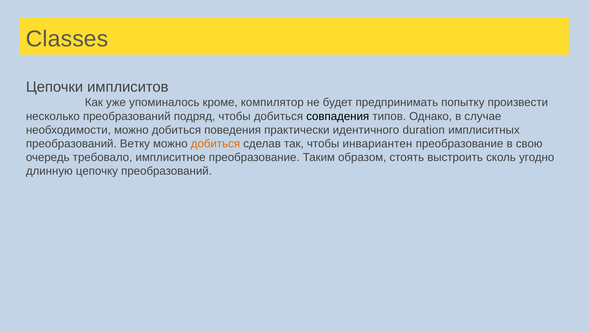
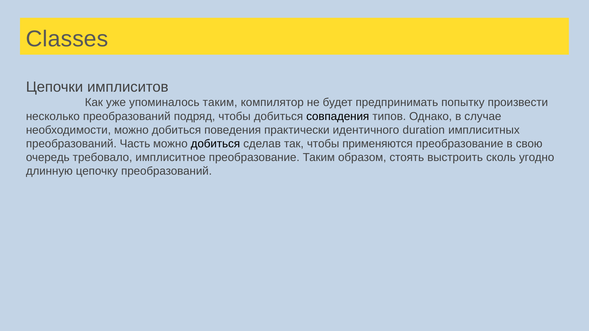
упоминалось кроме: кроме -> таким
Ветку: Ветку -> Часть
добиться at (215, 144) colour: orange -> black
инвариантен: инвариантен -> применяются
